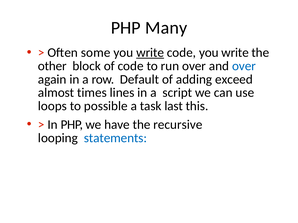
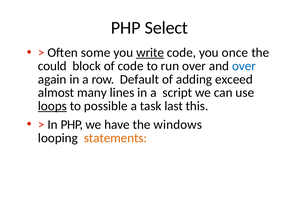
Many: Many -> Select
code you write: write -> once
other: other -> could
times: times -> many
loops underline: none -> present
recursive: recursive -> windows
statements colour: blue -> orange
